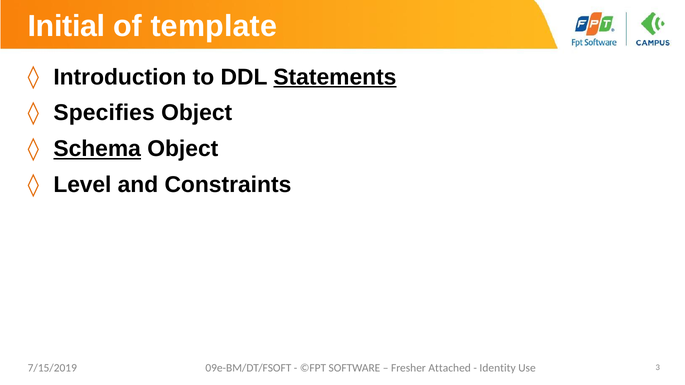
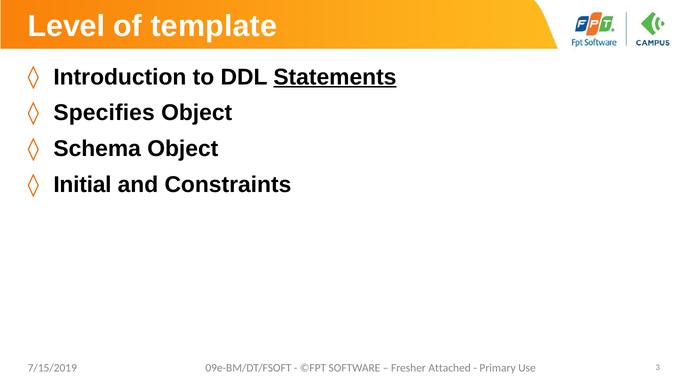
Initial: Initial -> Level
Schema underline: present -> none
Level: Level -> Initial
Identity: Identity -> Primary
